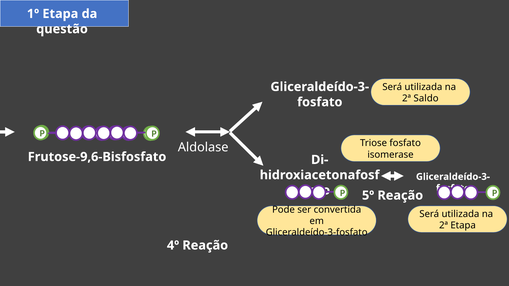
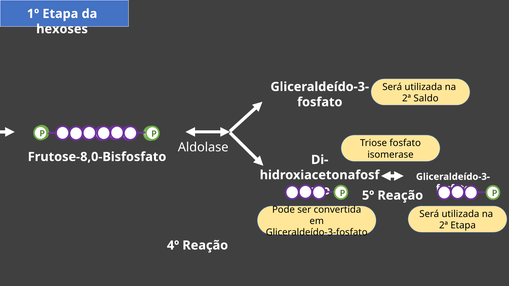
questão: questão -> hexoses
Frutose-9,6-Bisfosfato: Frutose-9,6-Bisfosfato -> Frutose-8,0-Bisfosfato
